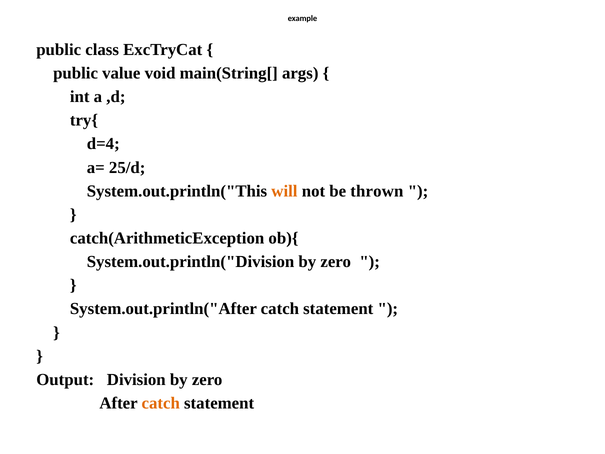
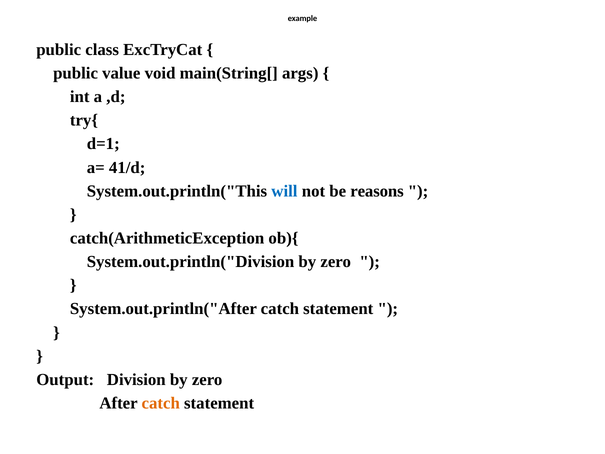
d=4: d=4 -> d=1
25/d: 25/d -> 41/d
will colour: orange -> blue
thrown: thrown -> reasons
